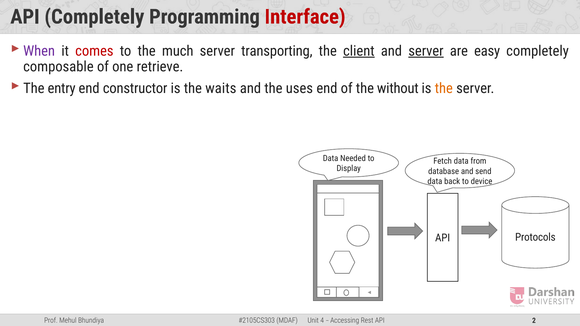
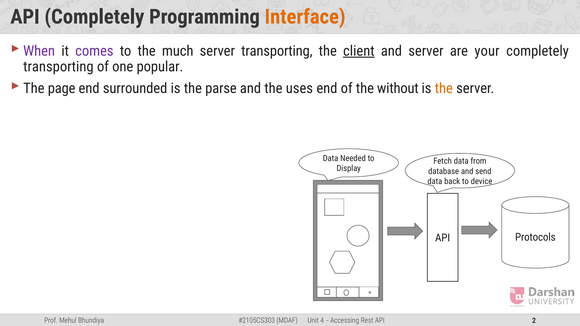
Interface colour: red -> orange
comes colour: red -> purple
server at (426, 51) underline: present -> none
easy: easy -> your
composable at (58, 67): composable -> transporting
retrieve: retrieve -> popular
entry: entry -> page
constructor: constructor -> surrounded
waits: waits -> parse
